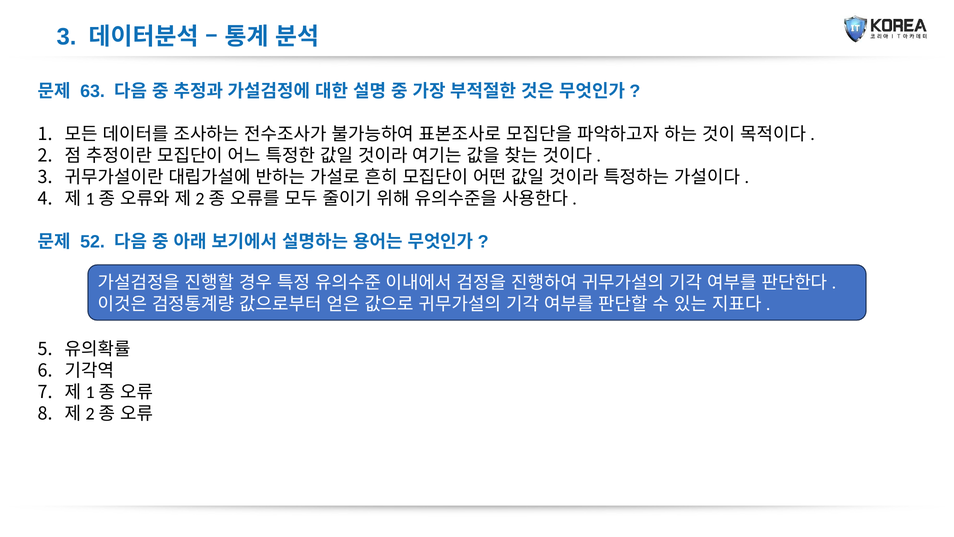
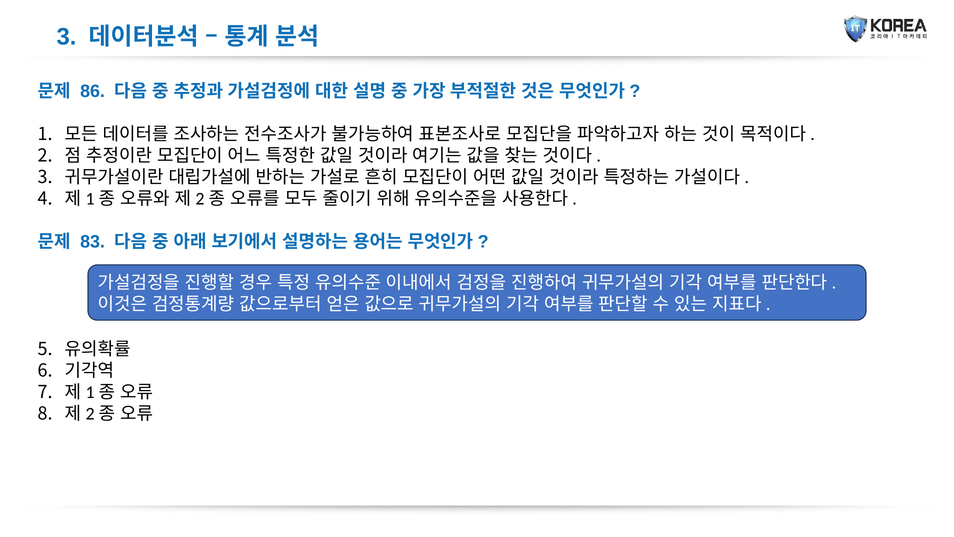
63: 63 -> 86
52: 52 -> 83
